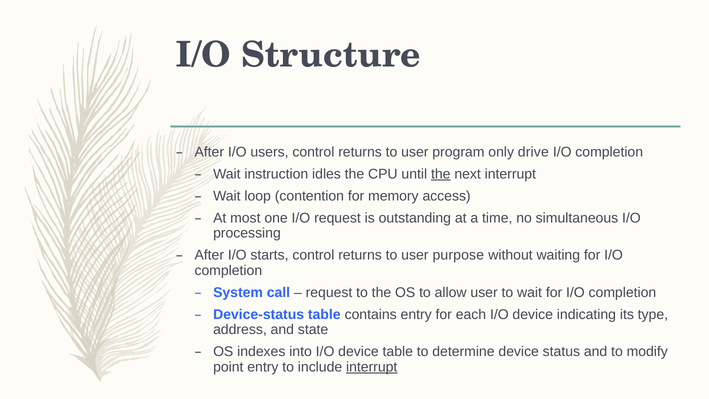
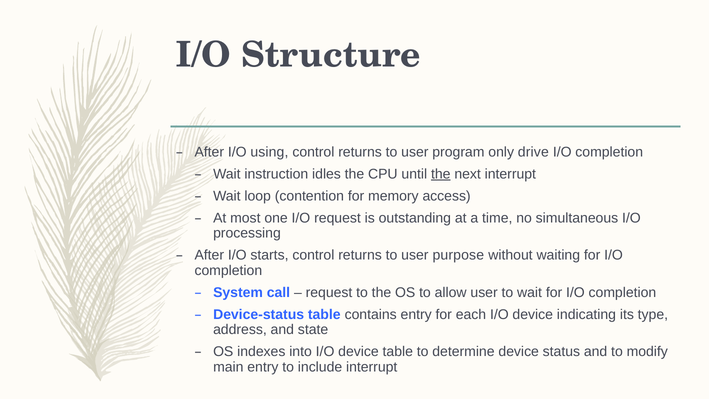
users: users -> using
point: point -> main
interrupt at (372, 367) underline: present -> none
